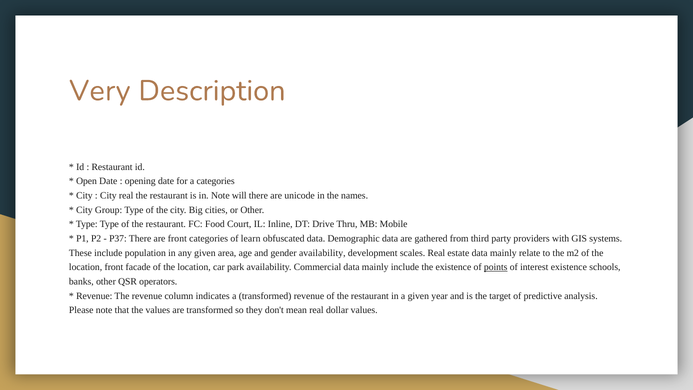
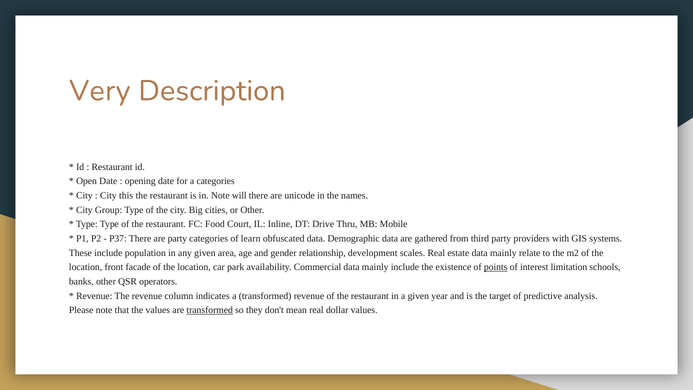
City real: real -> this
are front: front -> party
gender availability: availability -> relationship
interest existence: existence -> limitation
transformed at (210, 310) underline: none -> present
